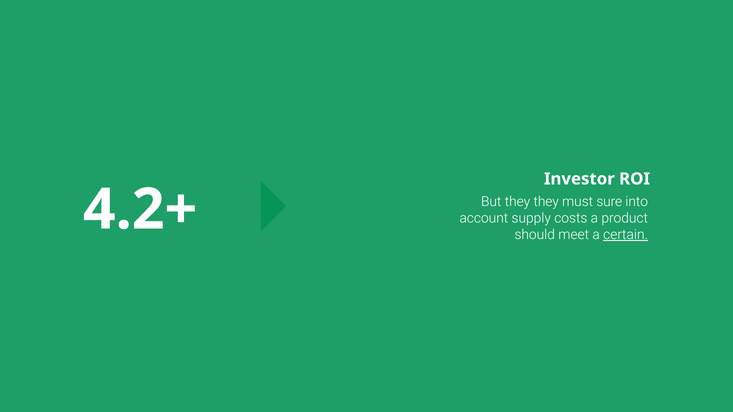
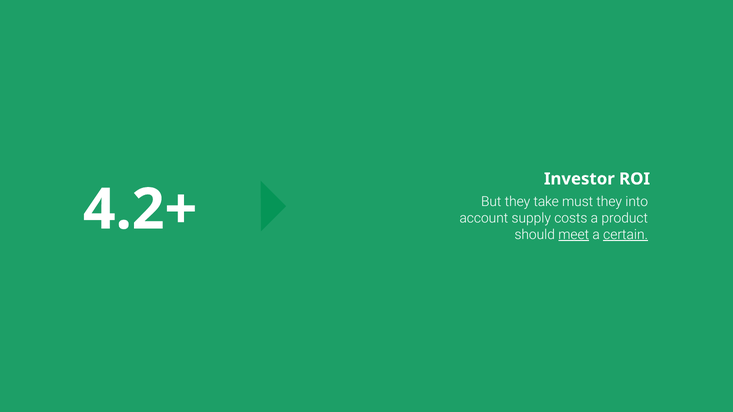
they they: they -> take
must sure: sure -> they
meet underline: none -> present
